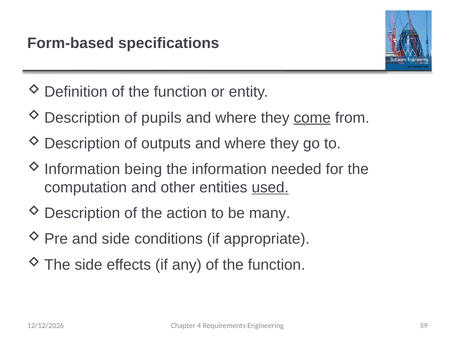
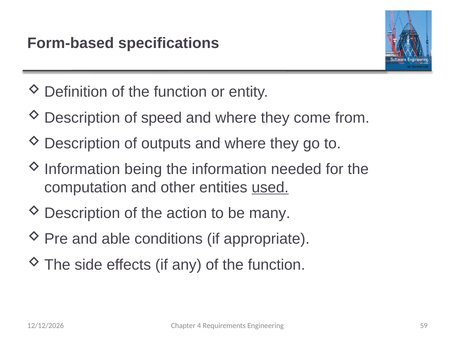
pupils: pupils -> speed
come underline: present -> none
and side: side -> able
